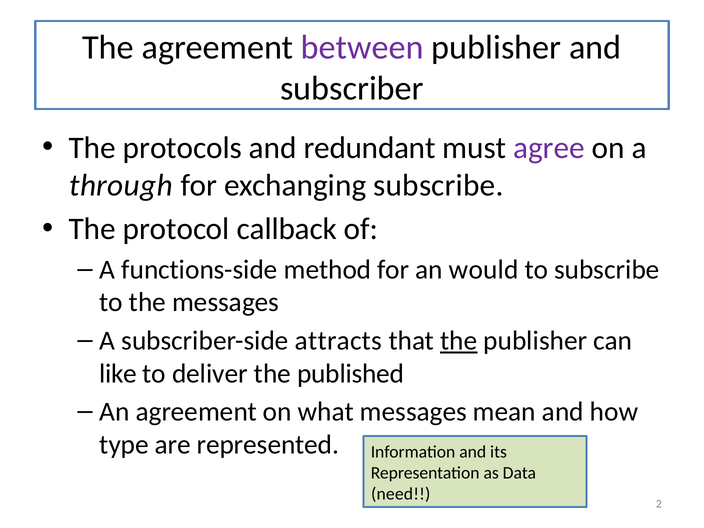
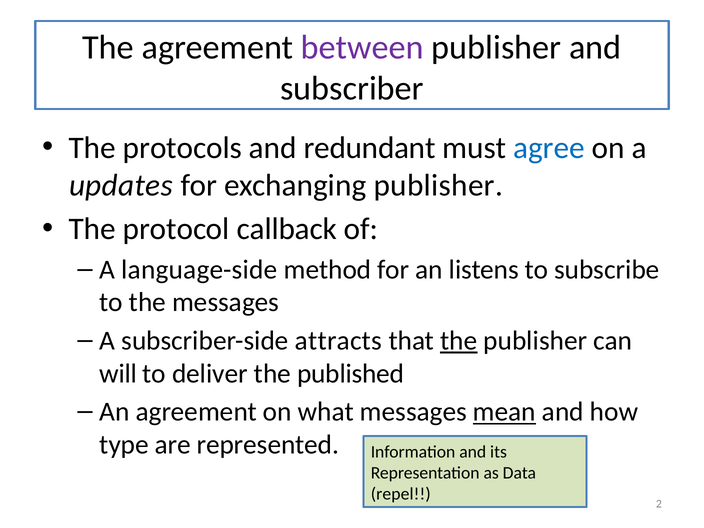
agree colour: purple -> blue
through: through -> updates
exchanging subscribe: subscribe -> publisher
functions-side: functions-side -> language-side
would: would -> listens
like: like -> will
mean underline: none -> present
need: need -> repel
